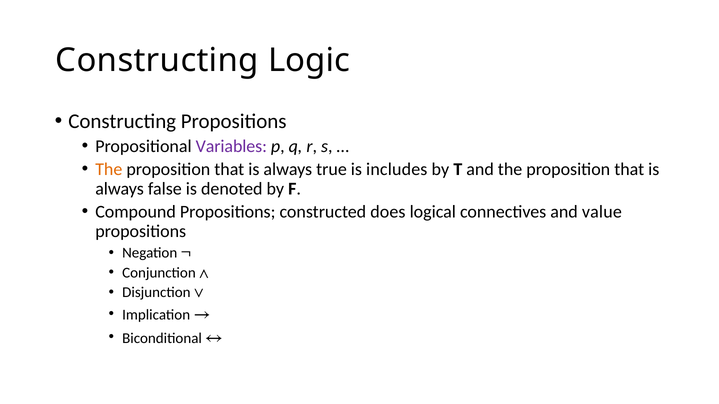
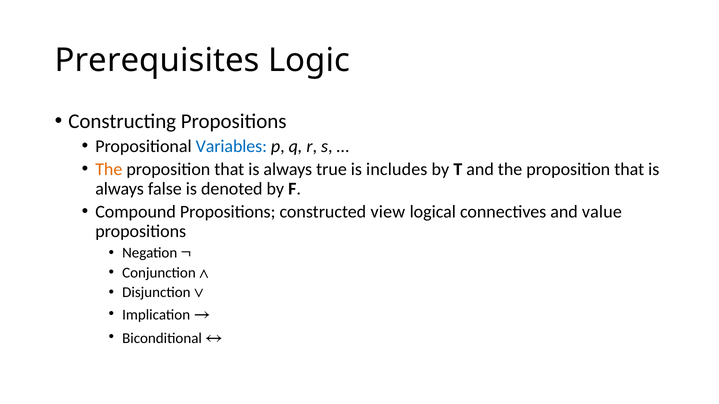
Constructing at (157, 60): Constructing -> Prerequisites
Variables colour: purple -> blue
does: does -> view
